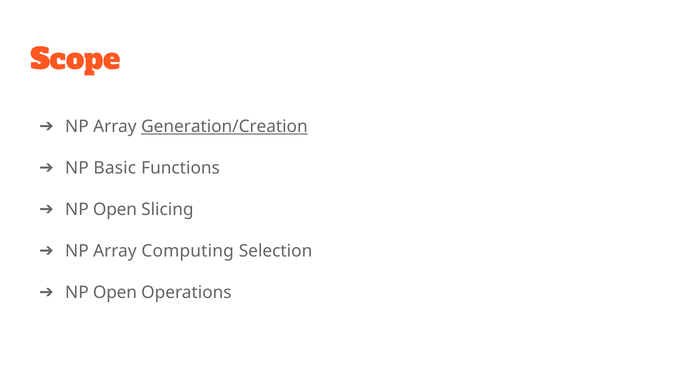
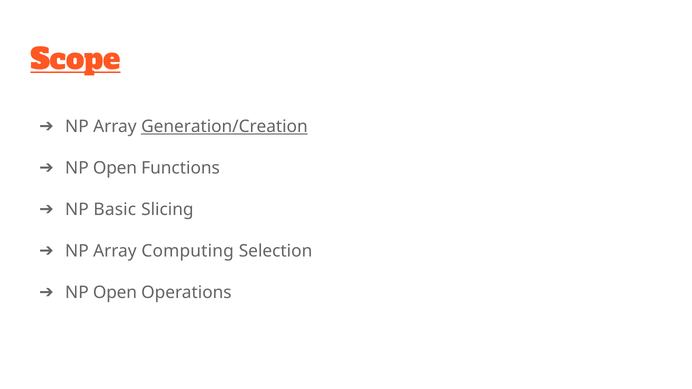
Scope underline: none -> present
Basic at (115, 168): Basic -> Open
Open at (115, 210): Open -> Basic
